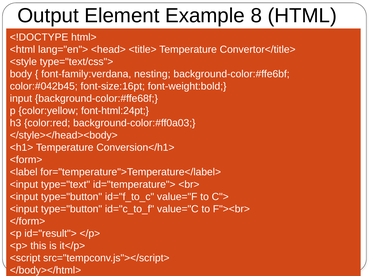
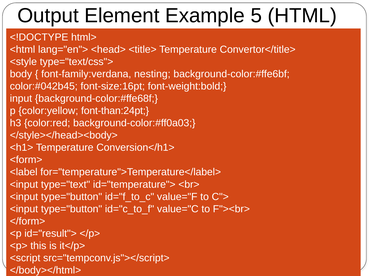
8: 8 -> 5
font-html:24pt: font-html:24pt -> font-than:24pt
